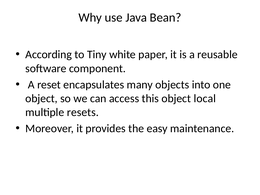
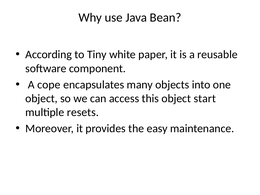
reset: reset -> cope
local: local -> start
